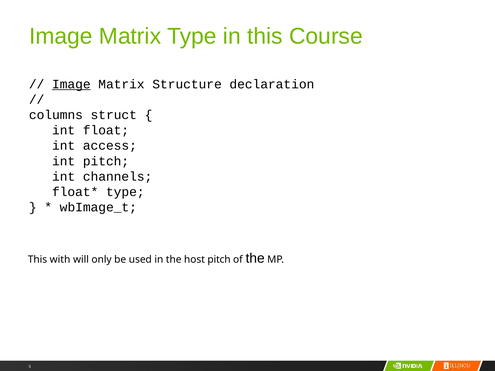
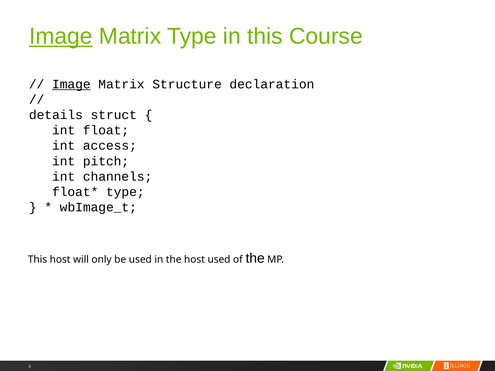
Image at (61, 36) underline: none -> present
columns: columns -> details
This with: with -> host
host pitch: pitch -> used
